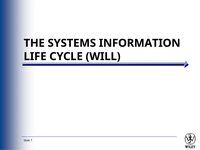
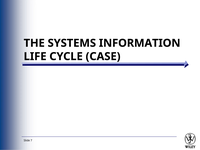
WILL: WILL -> CASE
